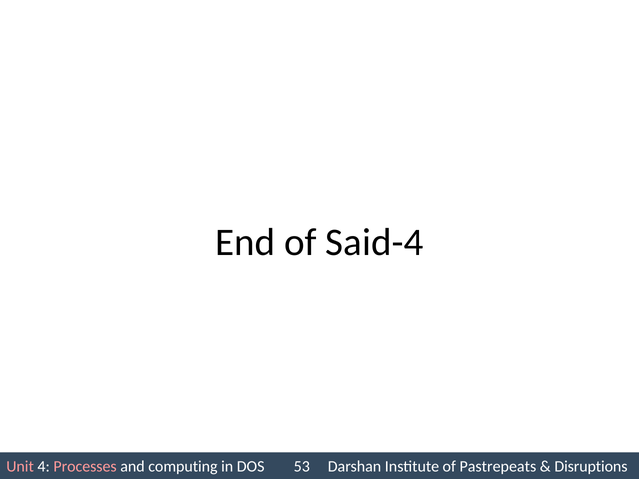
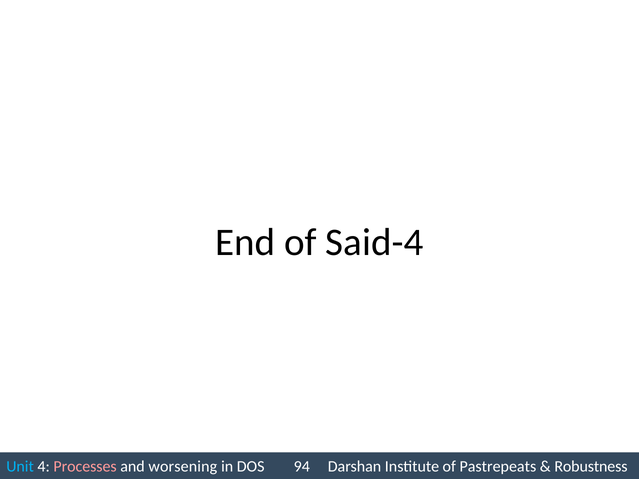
Unit colour: pink -> light blue
computing: computing -> worsening
53: 53 -> 94
Disruptions: Disruptions -> Robustness
